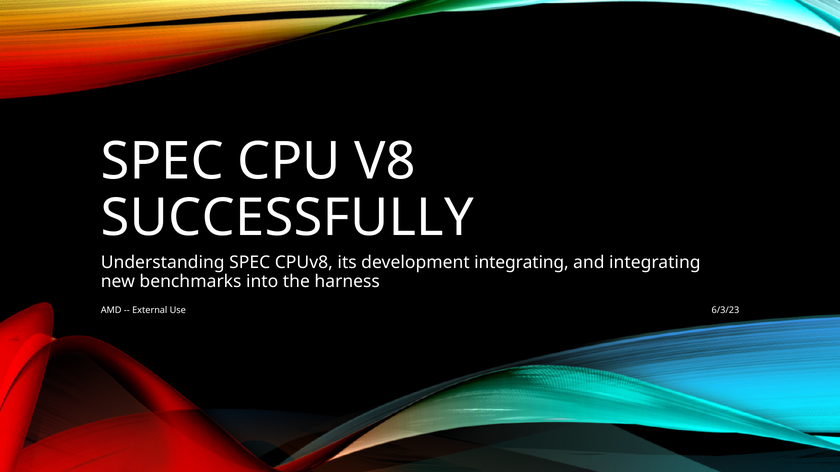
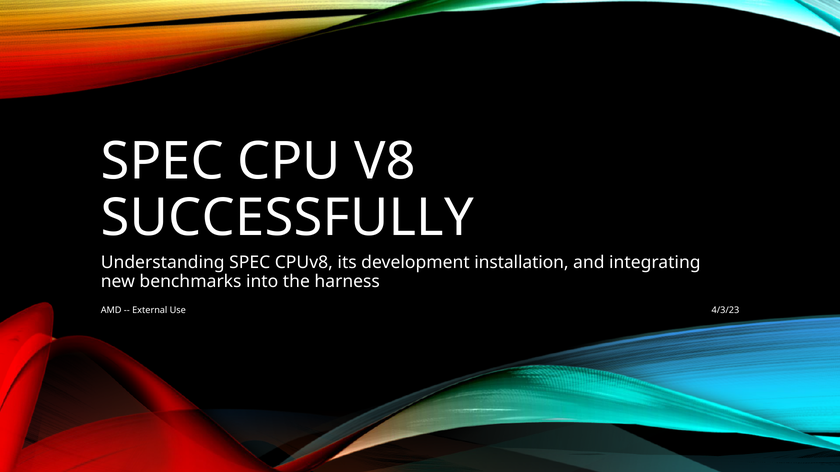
development integrating: integrating -> installation
6/3/23: 6/3/23 -> 4/3/23
